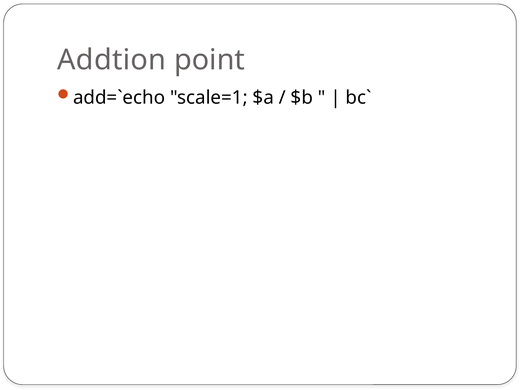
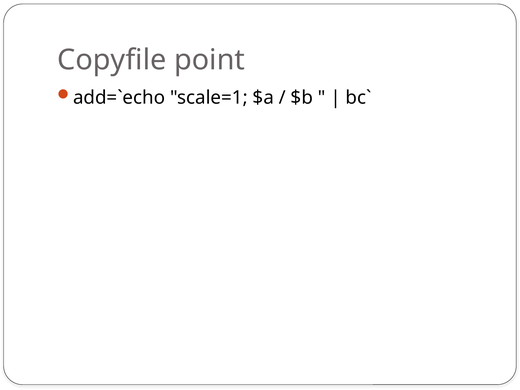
Addtion: Addtion -> Copyfile
